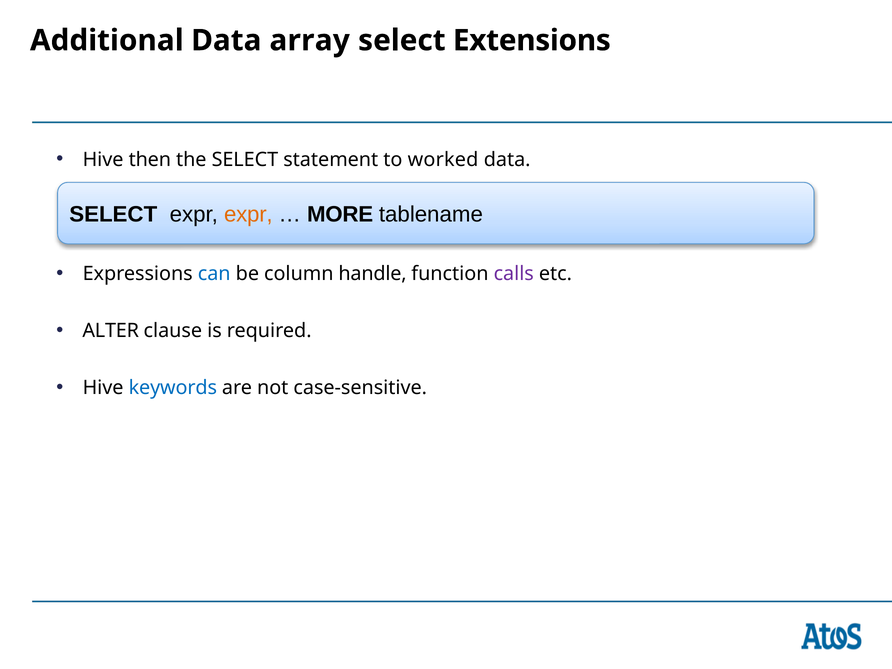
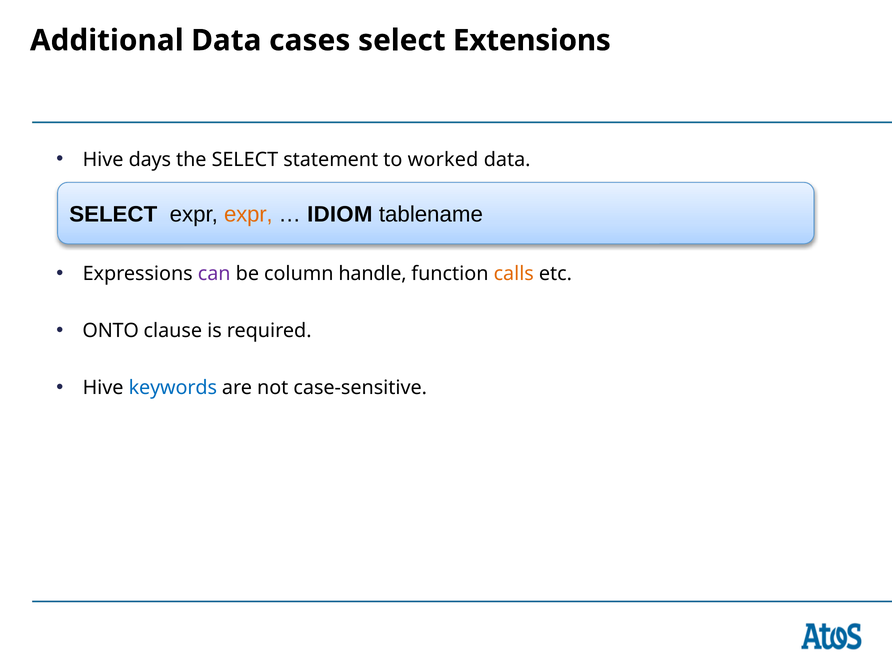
array: array -> cases
then: then -> days
MORE: MORE -> IDIOM
can colour: blue -> purple
calls colour: purple -> orange
ALTER: ALTER -> ONTO
